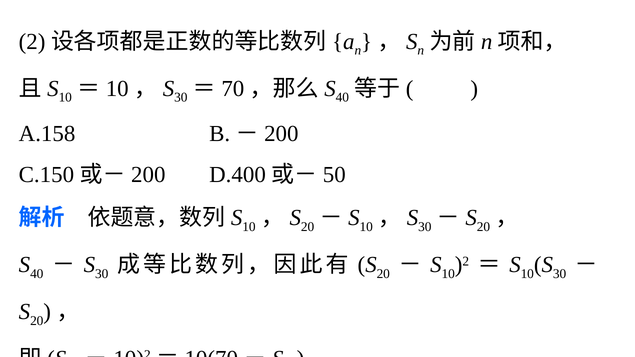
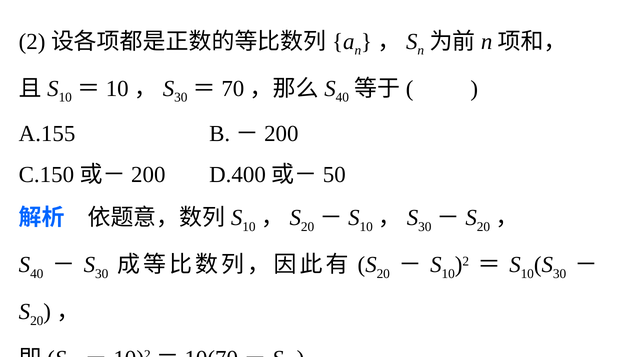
A.158: A.158 -> A.155
